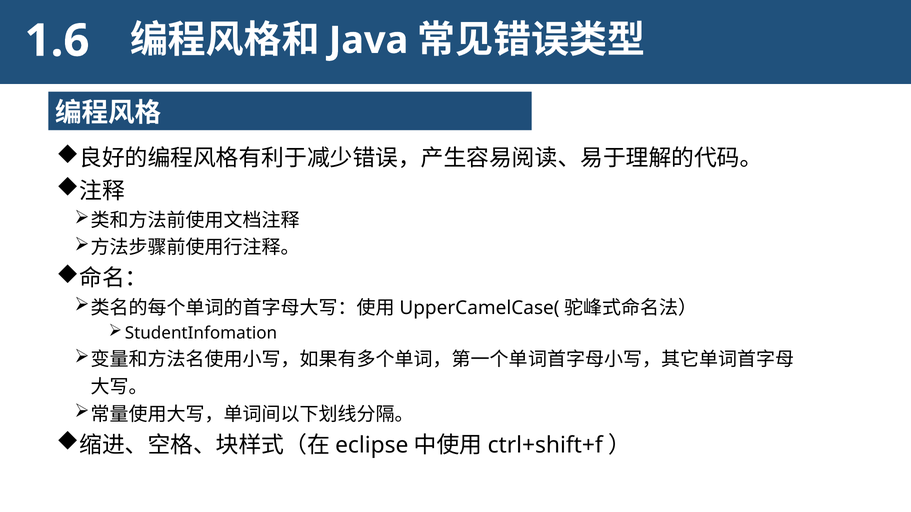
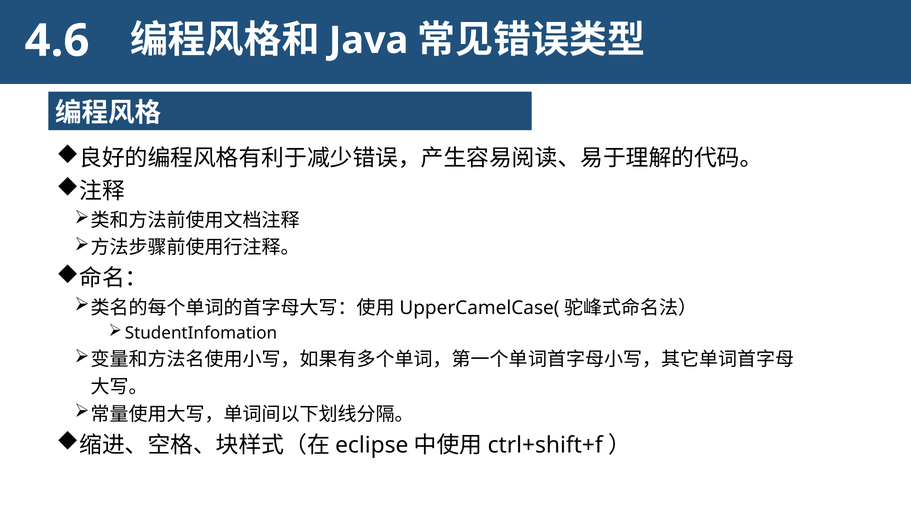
1.6: 1.6 -> 4.6
